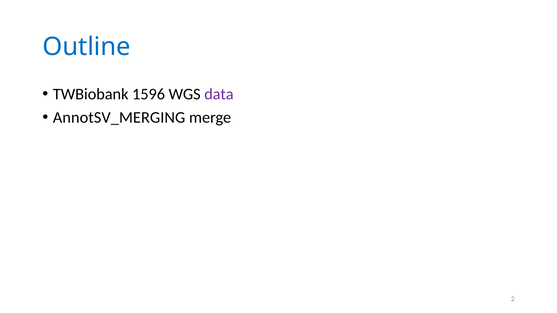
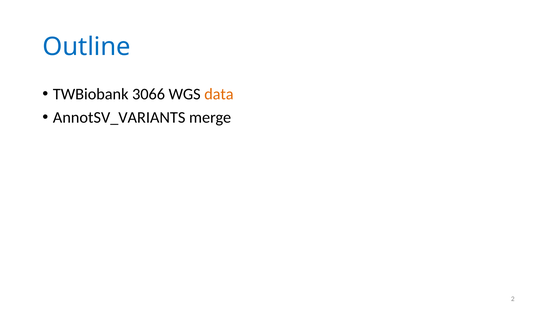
1596: 1596 -> 3066
data colour: purple -> orange
AnnotSV_MERGING: AnnotSV_MERGING -> AnnotSV_VARIANTS
